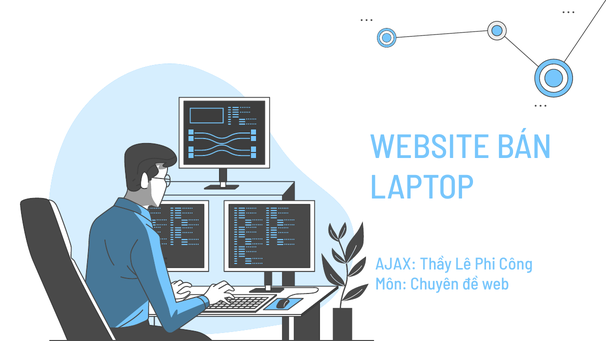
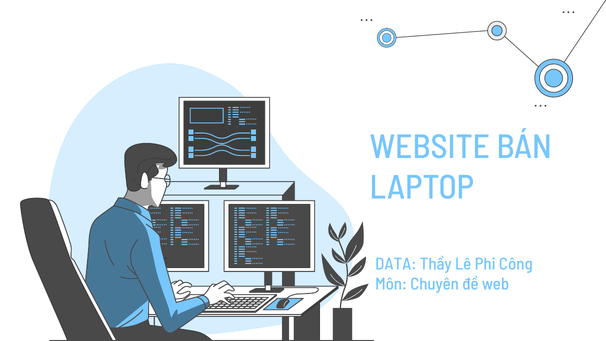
AJAX: AJAX -> DATA
